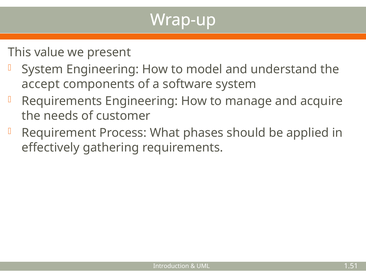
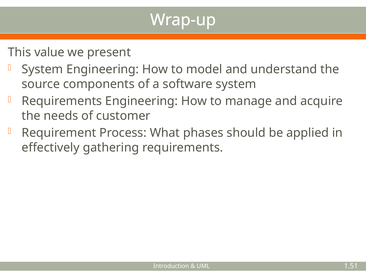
accept: accept -> source
